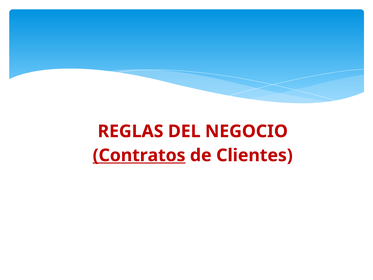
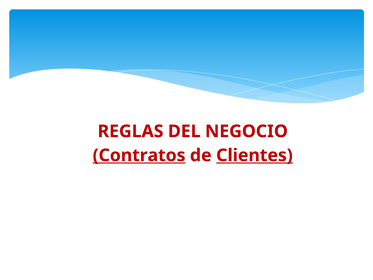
Clientes underline: none -> present
